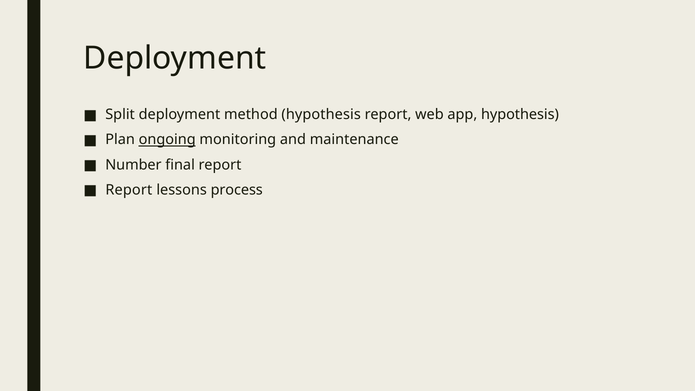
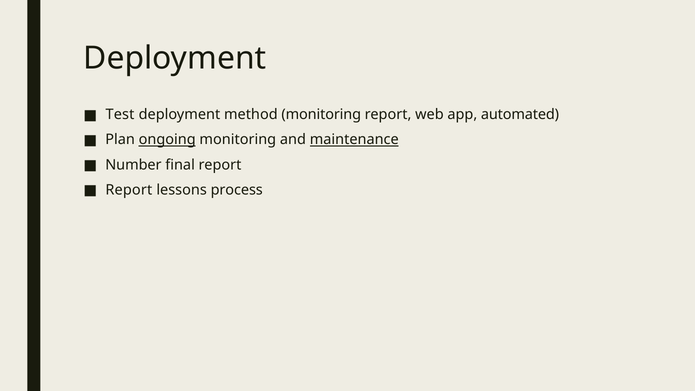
Split: Split -> Test
method hypothesis: hypothesis -> monitoring
app hypothesis: hypothesis -> automated
maintenance underline: none -> present
